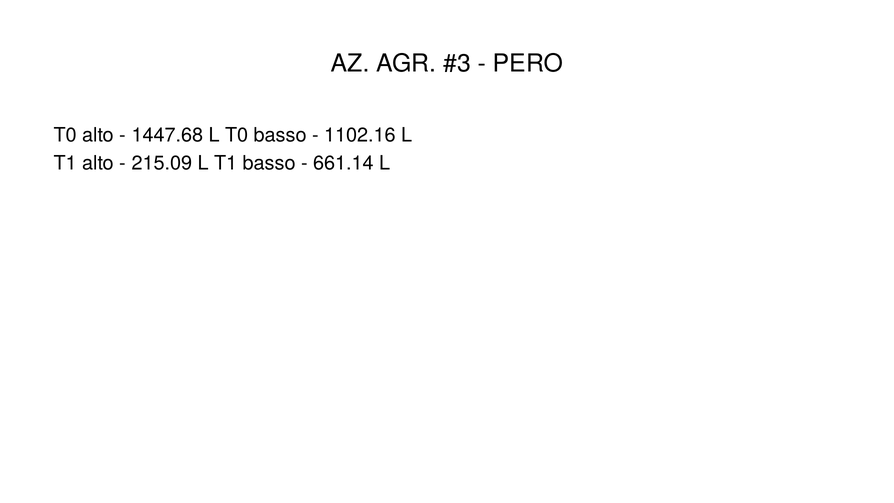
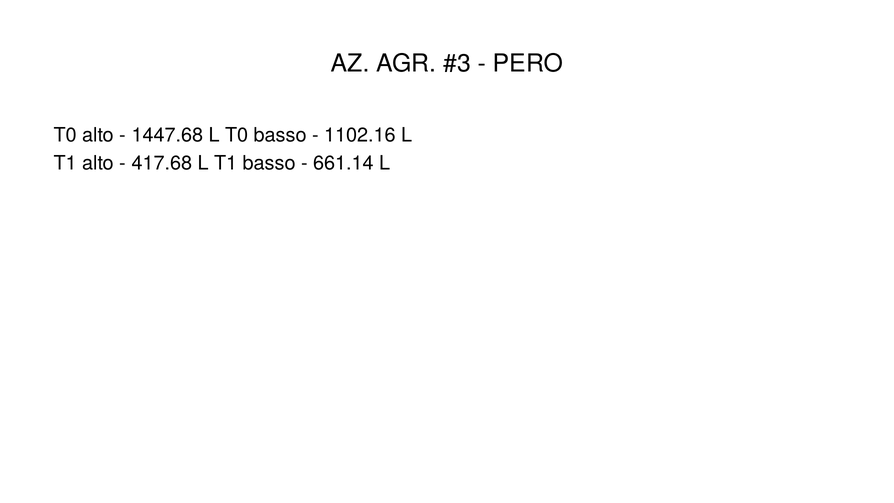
215.09: 215.09 -> 417.68
